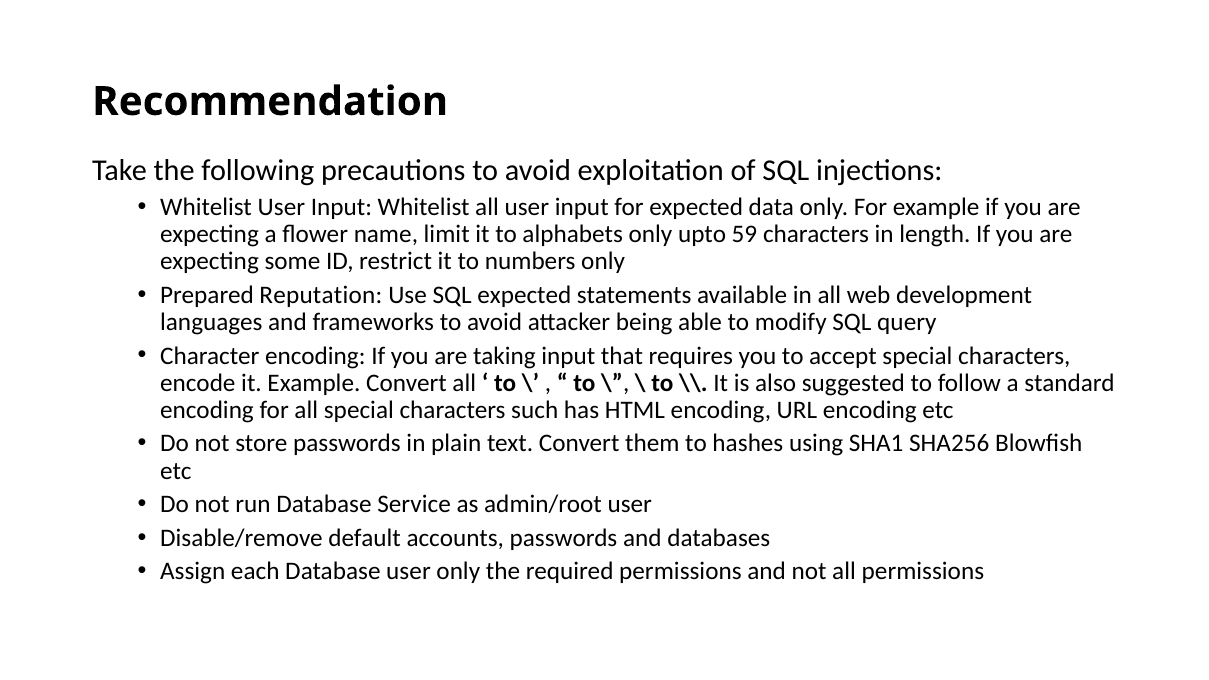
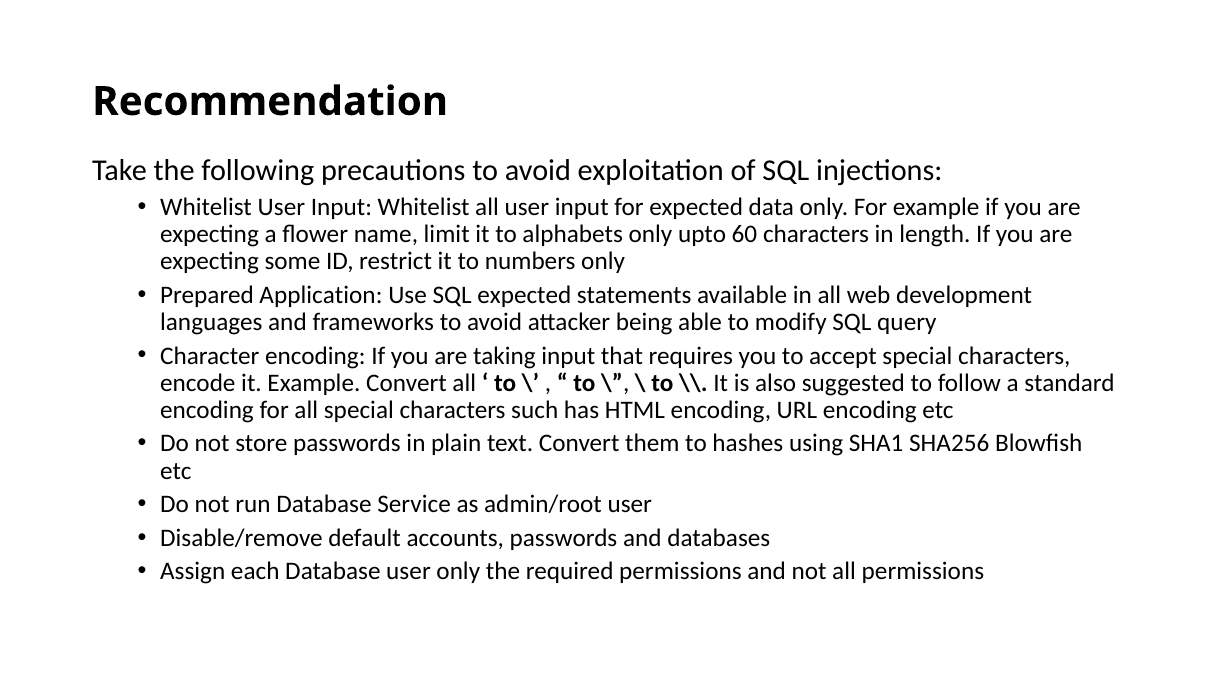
59: 59 -> 60
Reputation: Reputation -> Application
